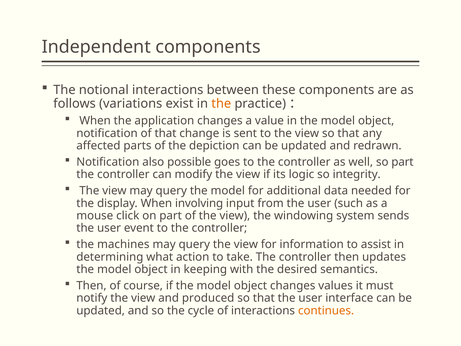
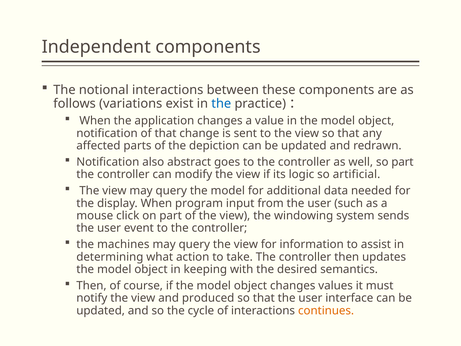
the at (221, 104) colour: orange -> blue
possible: possible -> abstract
integrity: integrity -> artificial
involving: involving -> program
